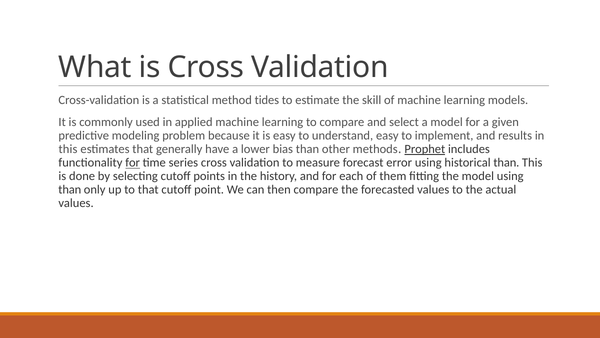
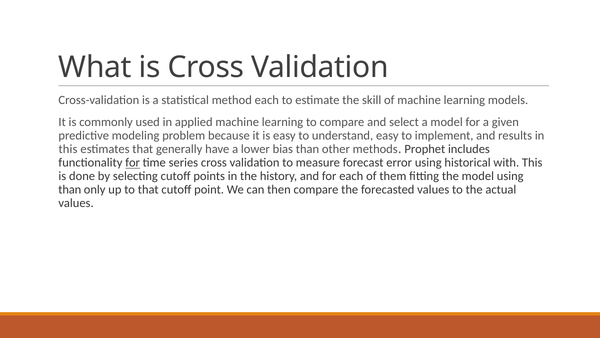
method tides: tides -> each
Prophet underline: present -> none
historical than: than -> with
